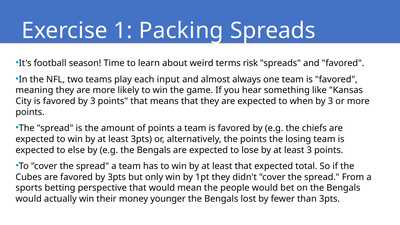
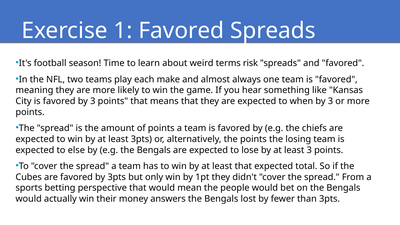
1 Packing: Packing -> Favored
input: input -> make
younger: younger -> answers
